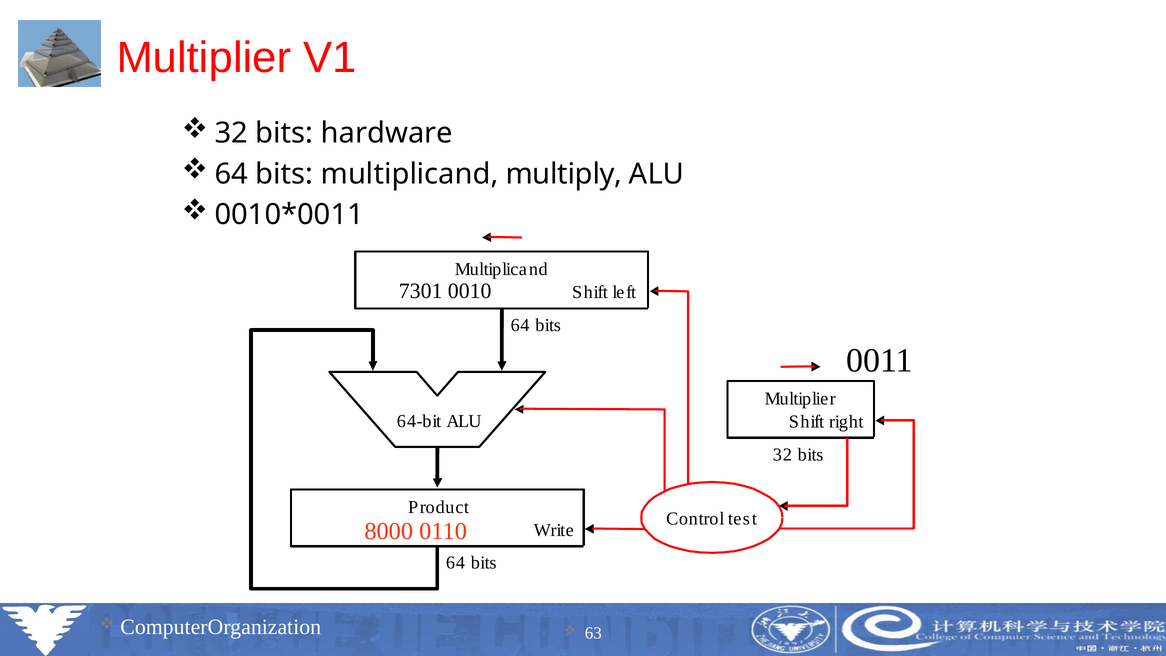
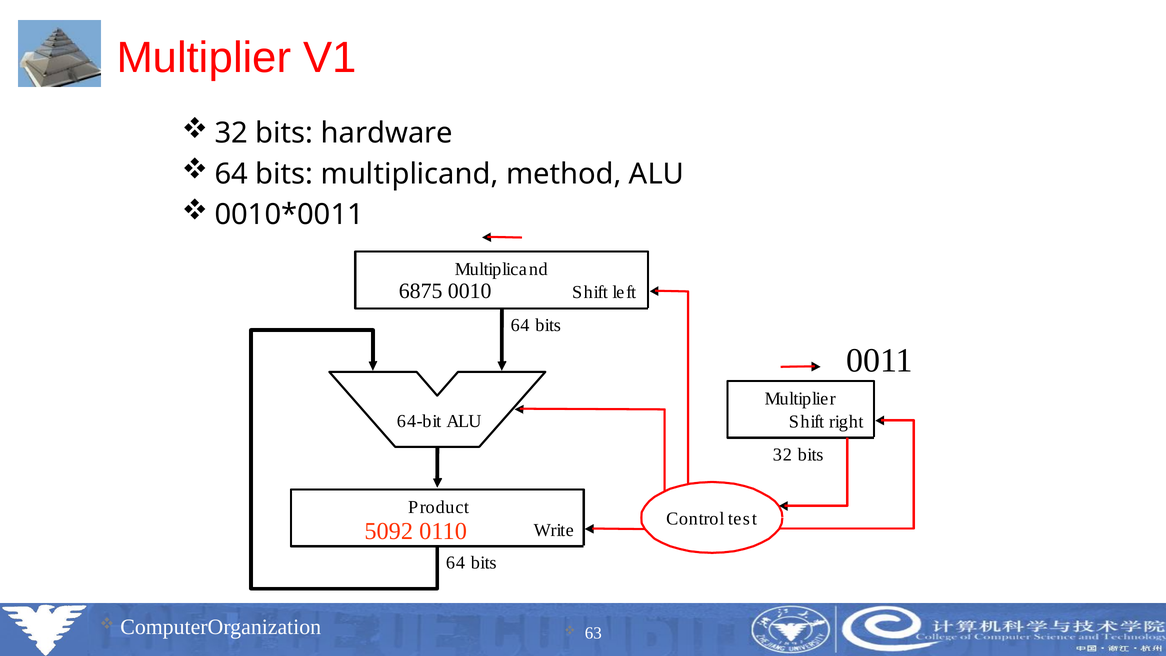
multiply: multiply -> method
7301: 7301 -> 6875
8000: 8000 -> 5092
